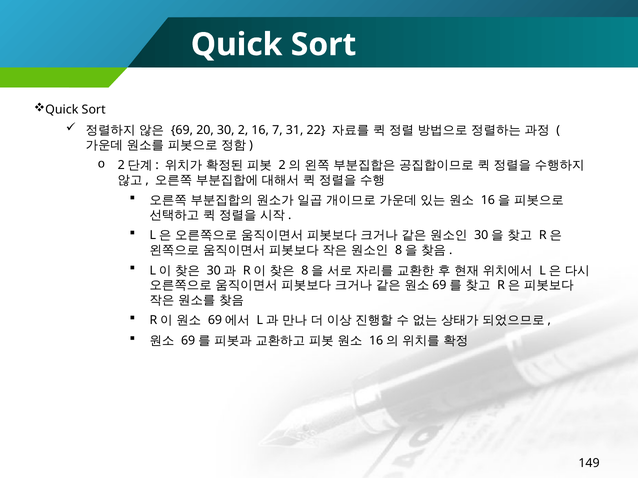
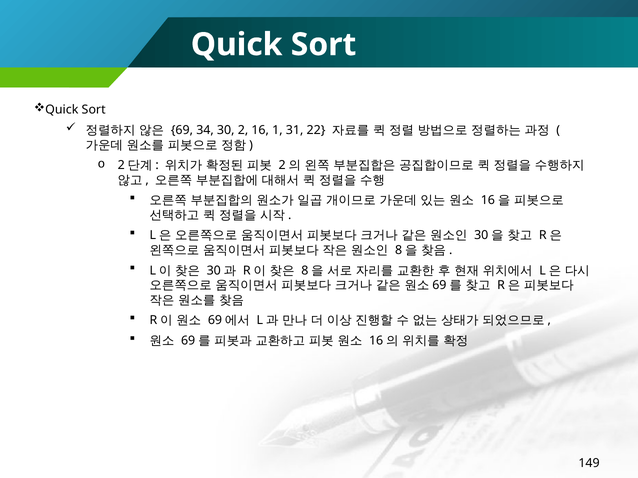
20: 20 -> 34
7: 7 -> 1
